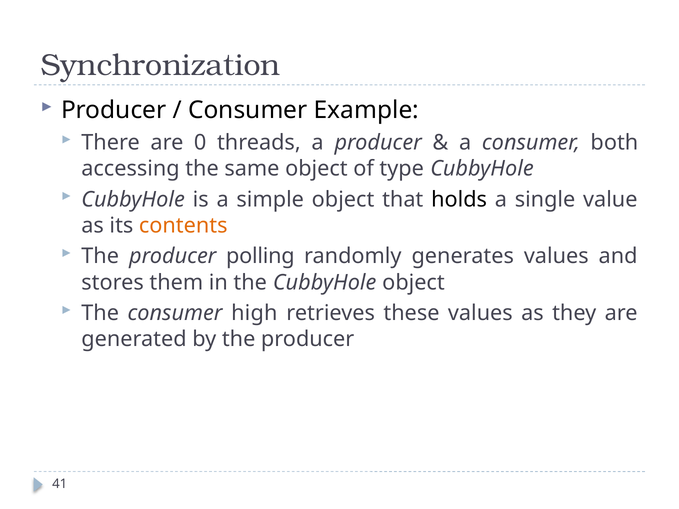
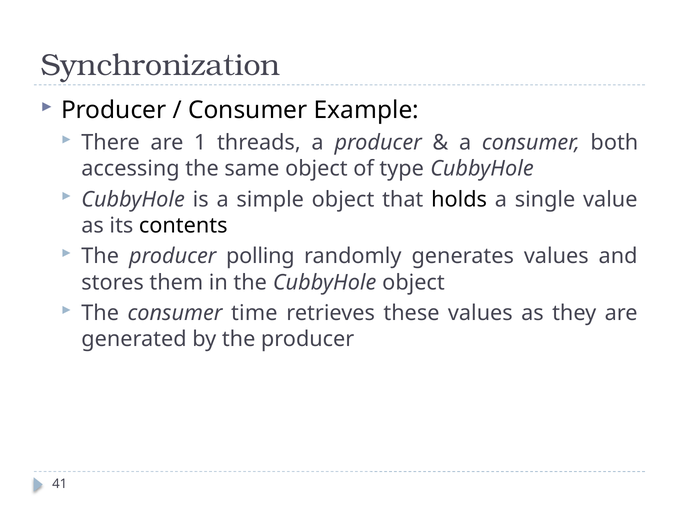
0: 0 -> 1
contents colour: orange -> black
high: high -> time
